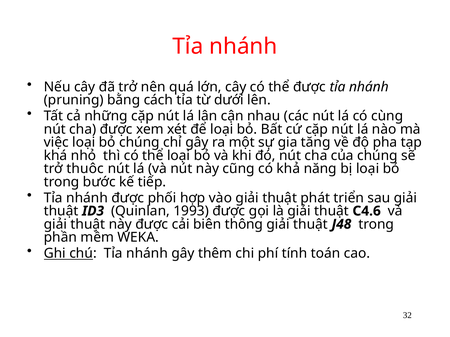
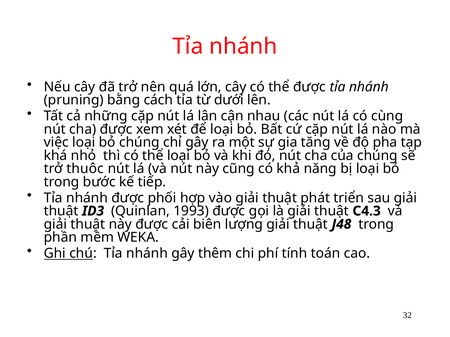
C4.6: C4.6 -> C4.3
thông: thông -> lượng
